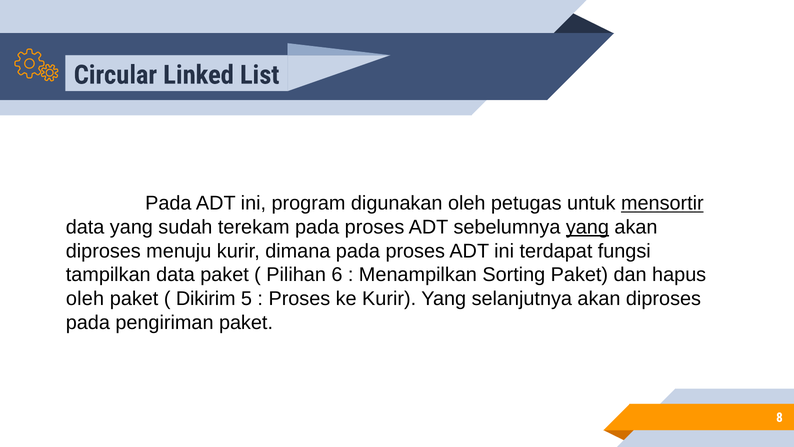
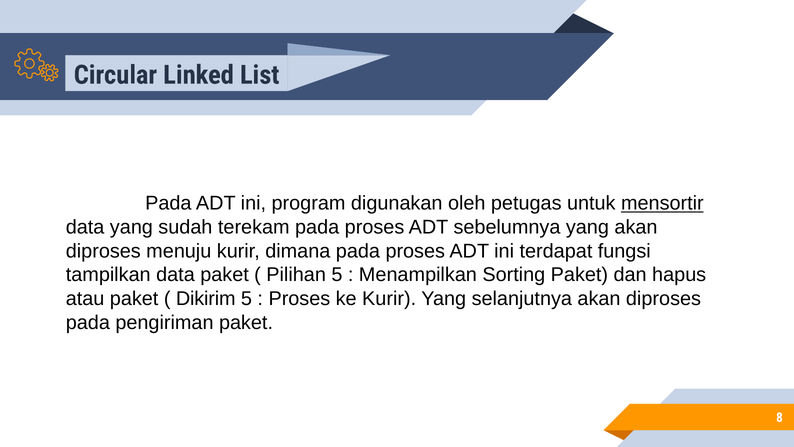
yang at (587, 227) underline: present -> none
Pilihan 6: 6 -> 5
oleh at (85, 298): oleh -> atau
